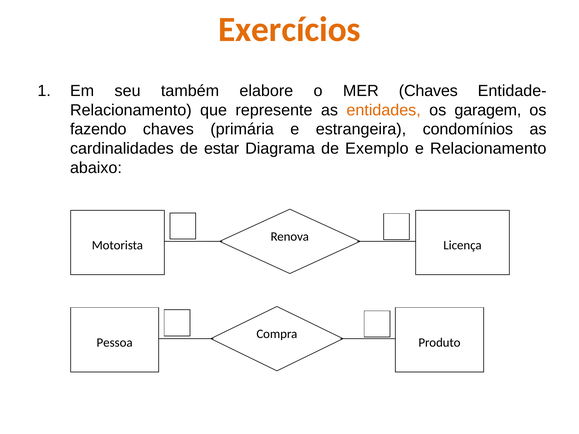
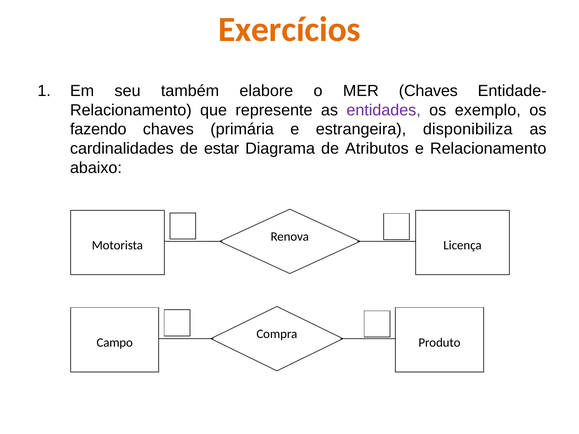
entidades colour: orange -> purple
garagem: garagem -> exemplo
condomínios: condomínios -> disponibiliza
Exemplo: Exemplo -> Atributos
Pessoa: Pessoa -> Campo
